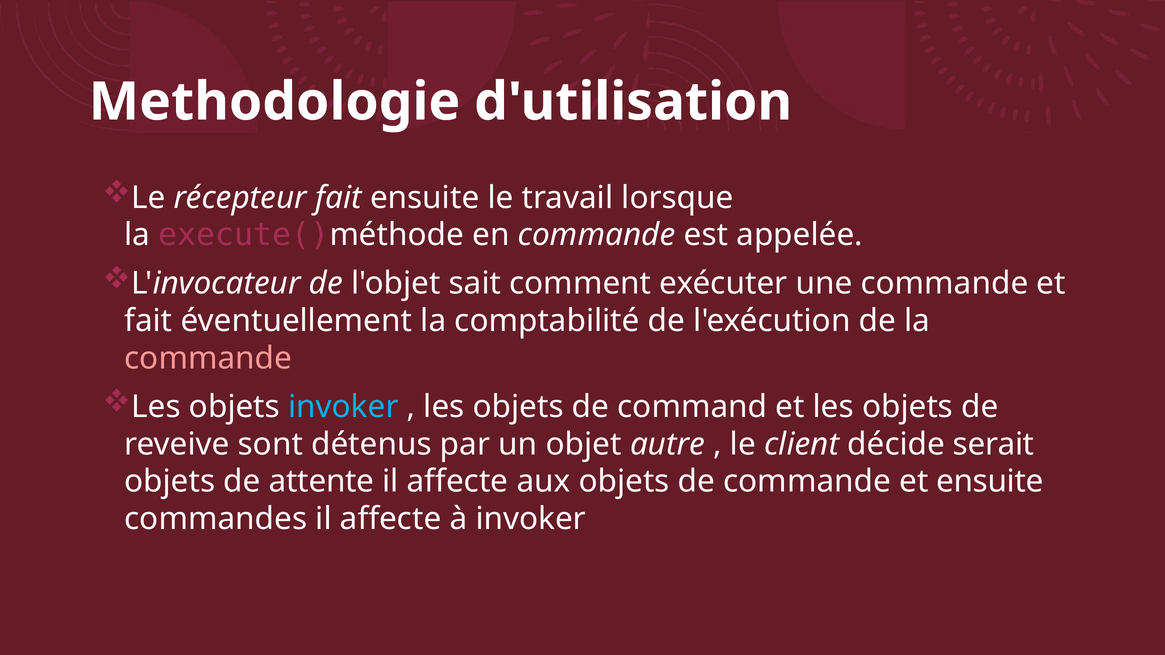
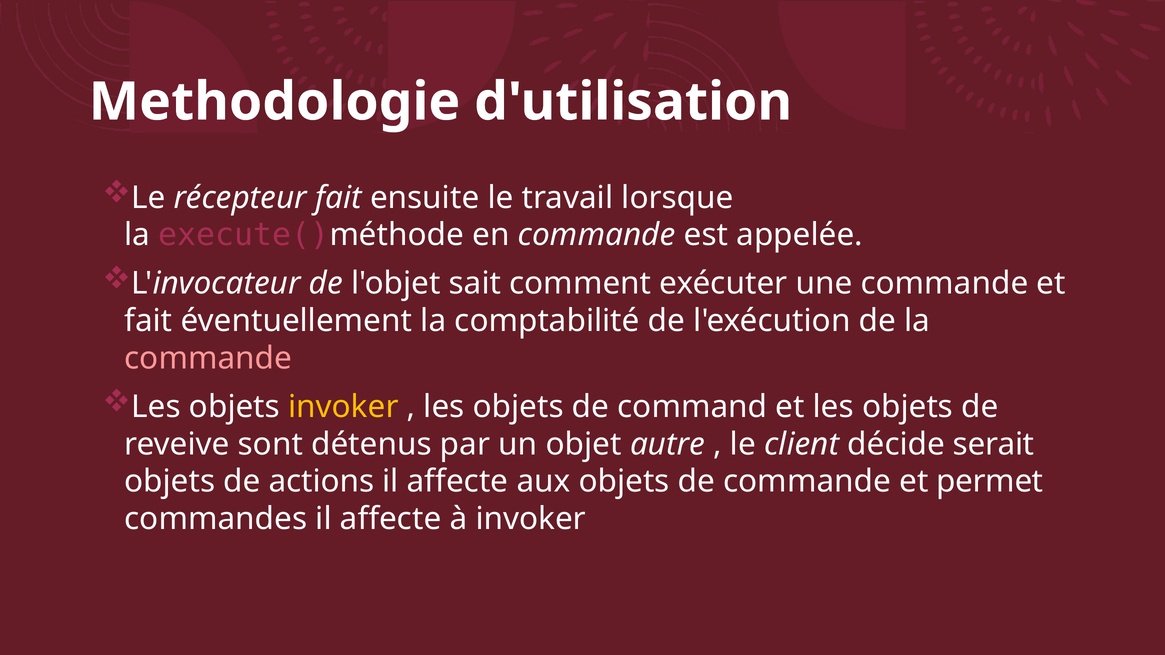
invoker at (343, 407) colour: light blue -> yellow
attente: attente -> actions
et ensuite: ensuite -> permet
